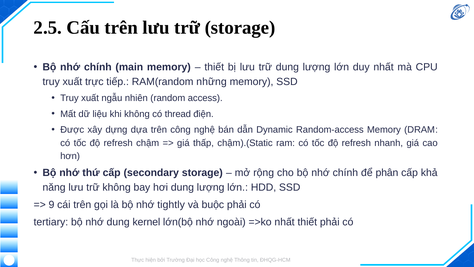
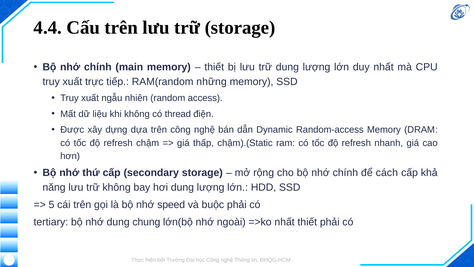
2.5: 2.5 -> 4.4
phân: phân -> cách
9: 9 -> 5
tightly: tightly -> speed
kernel: kernel -> chung
